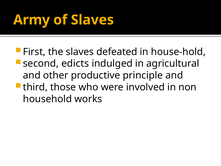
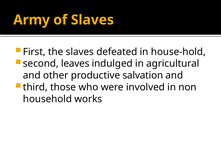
edicts: edicts -> leaves
principle: principle -> salvation
